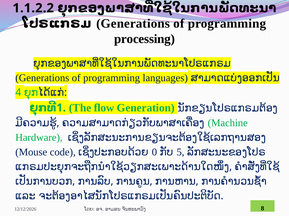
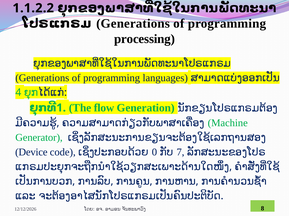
Hardware: Hardware -> Generator
Mouse: Mouse -> Device
5: 5 -> 7
